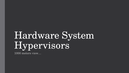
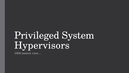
Hardware: Hardware -> Privileged
